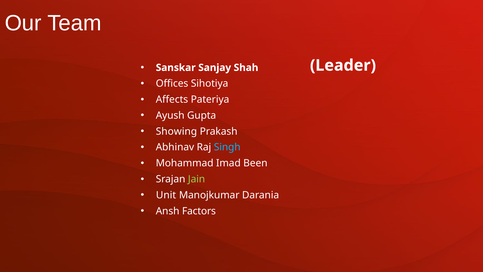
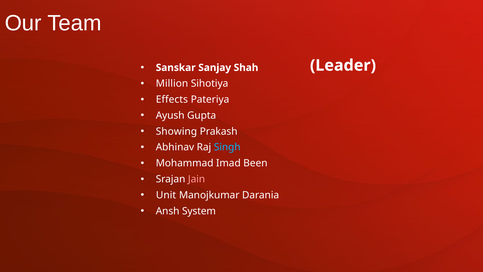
Offices: Offices -> Million
Affects: Affects -> Effects
Jain colour: light green -> pink
Factors: Factors -> System
